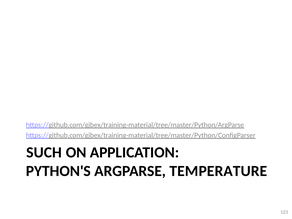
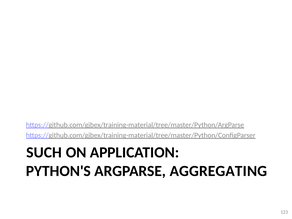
TEMPERATURE: TEMPERATURE -> AGGREGATING
